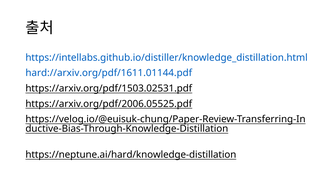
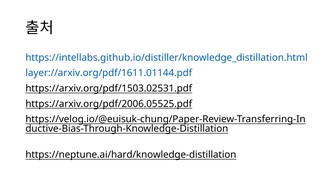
hard://arxiv.org/pdf/1611.01144.pdf: hard://arxiv.org/pdf/1611.01144.pdf -> layer://arxiv.org/pdf/1611.01144.pdf
